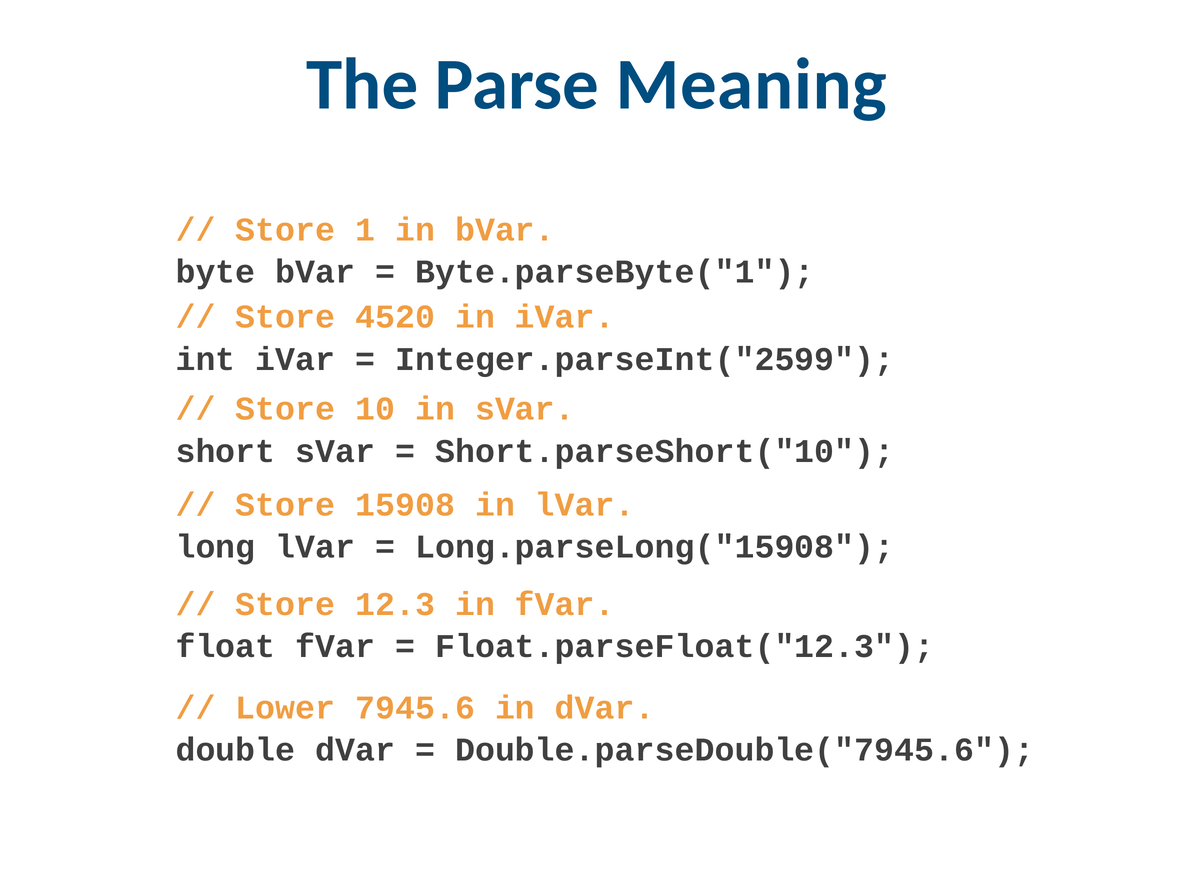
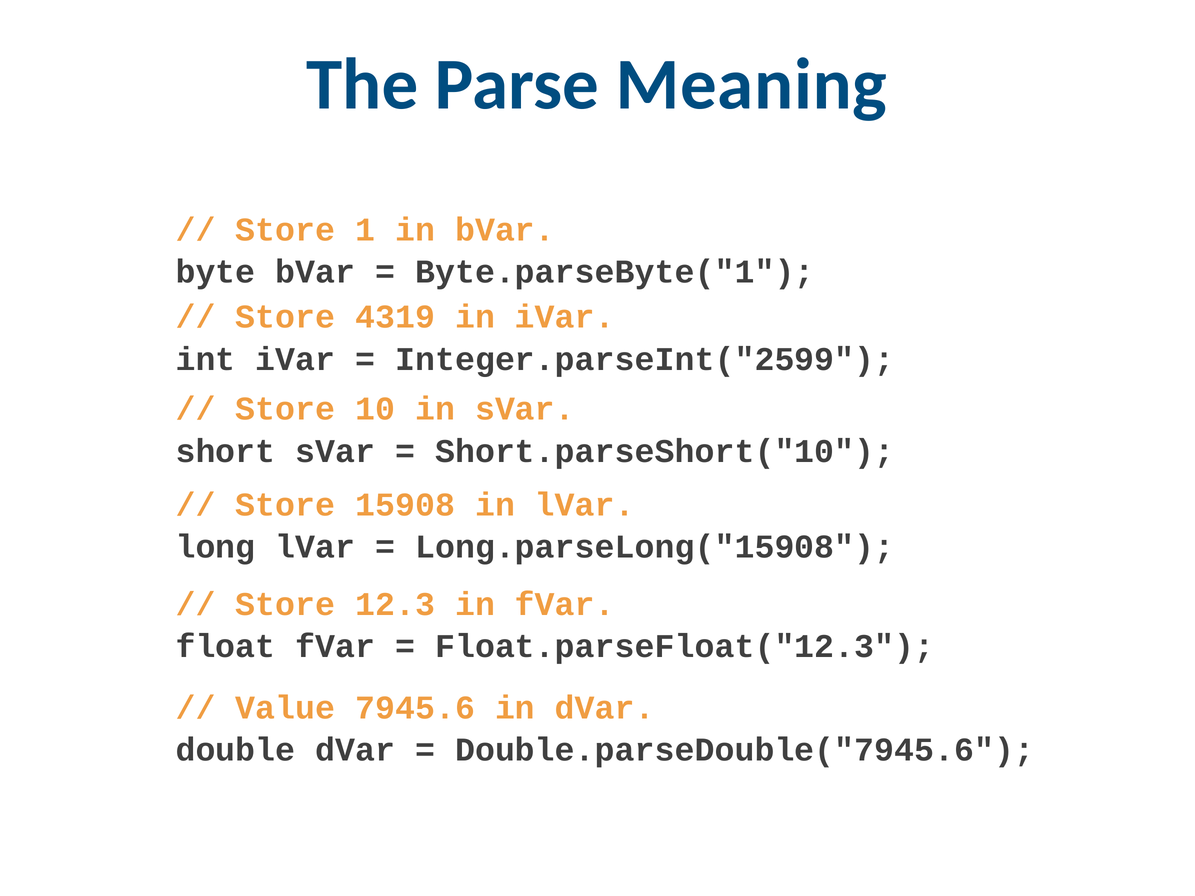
4520: 4520 -> 4319
Lower: Lower -> Value
